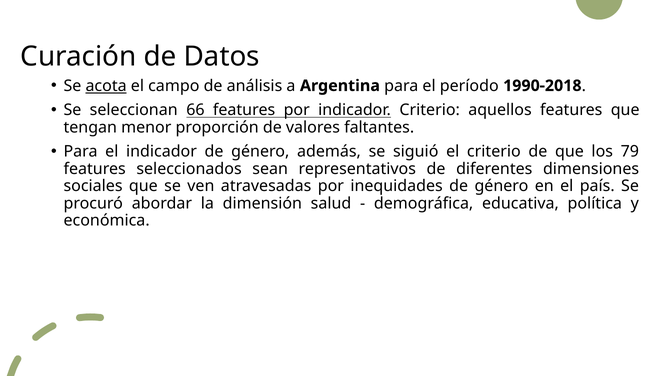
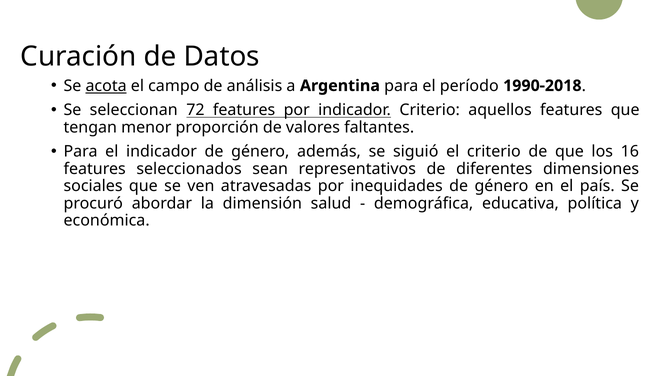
66: 66 -> 72
79: 79 -> 16
